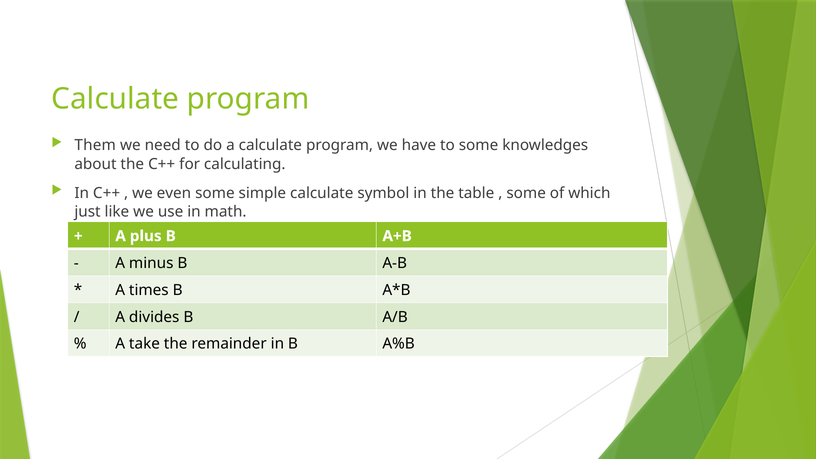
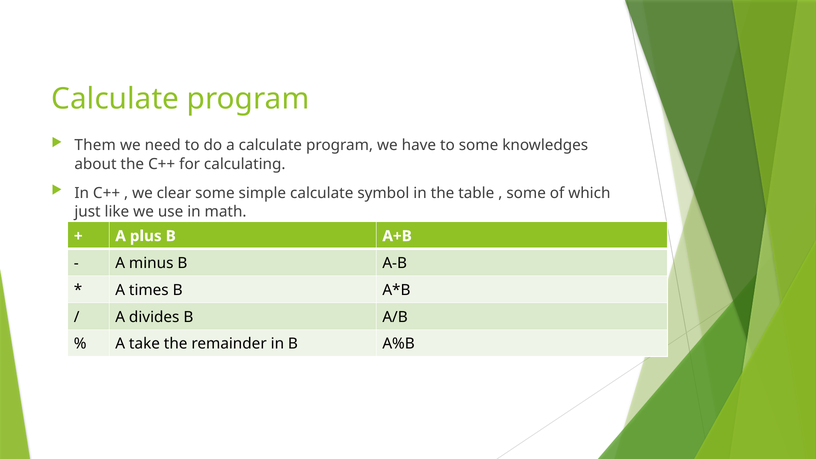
even: even -> clear
